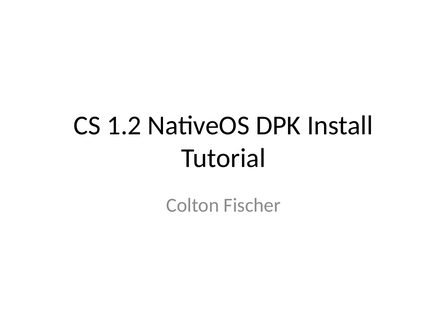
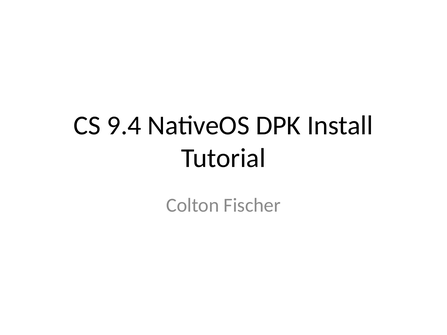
1.2: 1.2 -> 9.4
